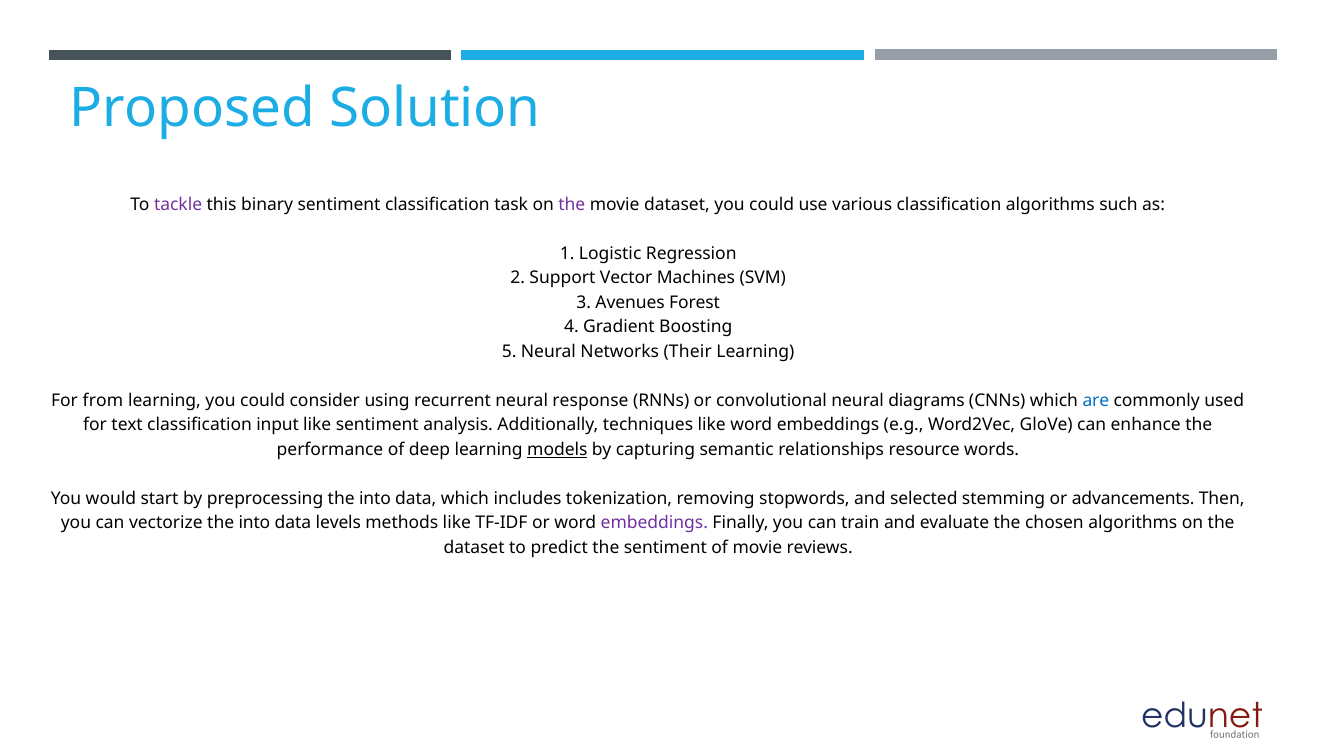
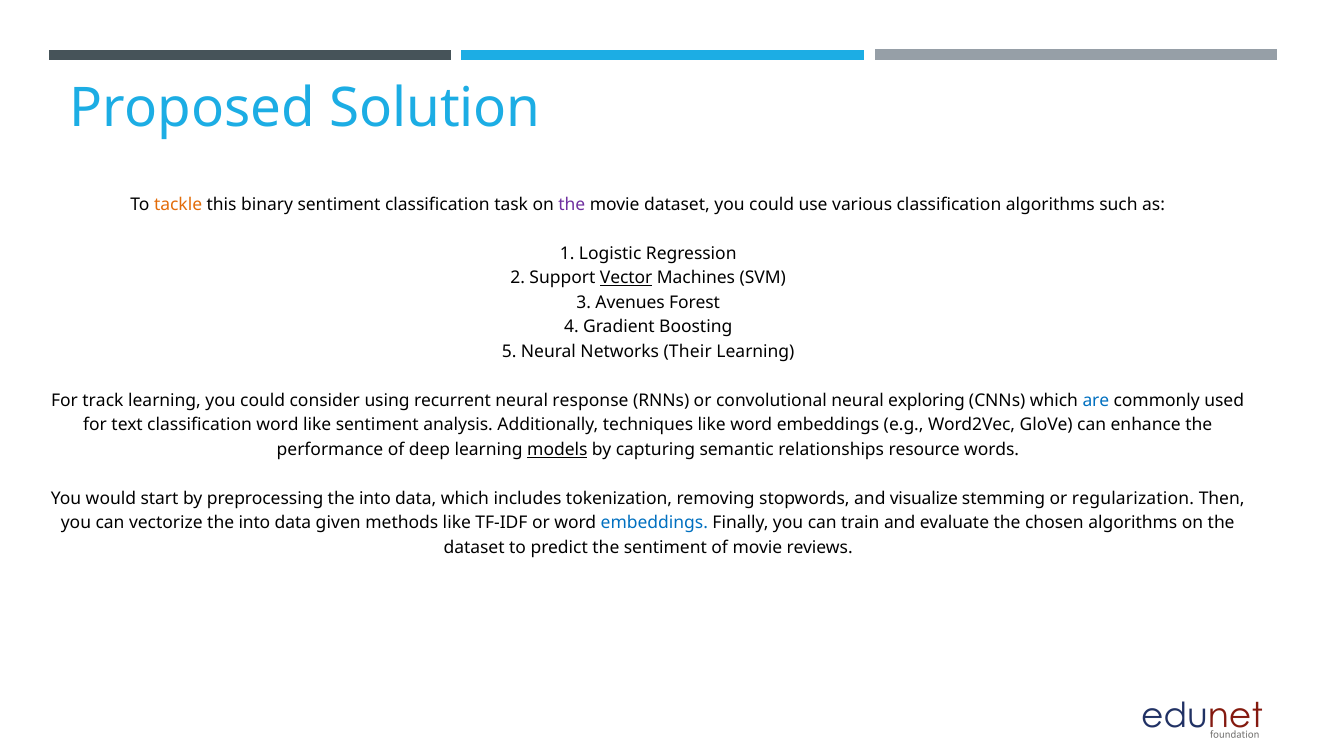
tackle colour: purple -> orange
Vector underline: none -> present
from: from -> track
diagrams: diagrams -> exploring
classification input: input -> word
selected: selected -> visualize
advancements: advancements -> regularization
levels: levels -> given
embeddings at (654, 523) colour: purple -> blue
